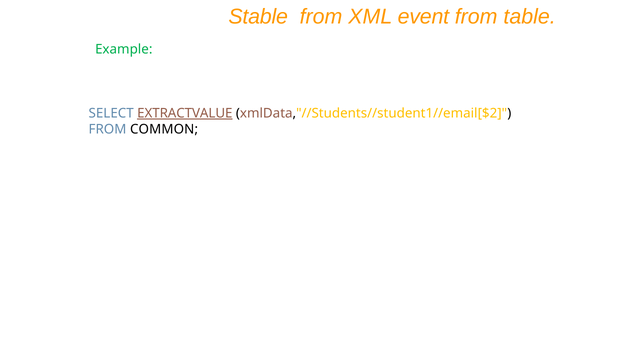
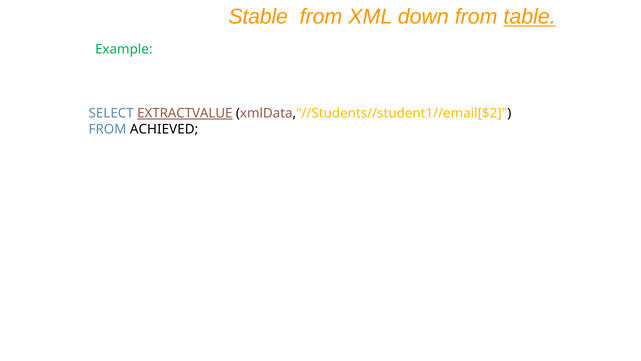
event: event -> down
table underline: none -> present
COMMON: COMMON -> ACHIEVED
